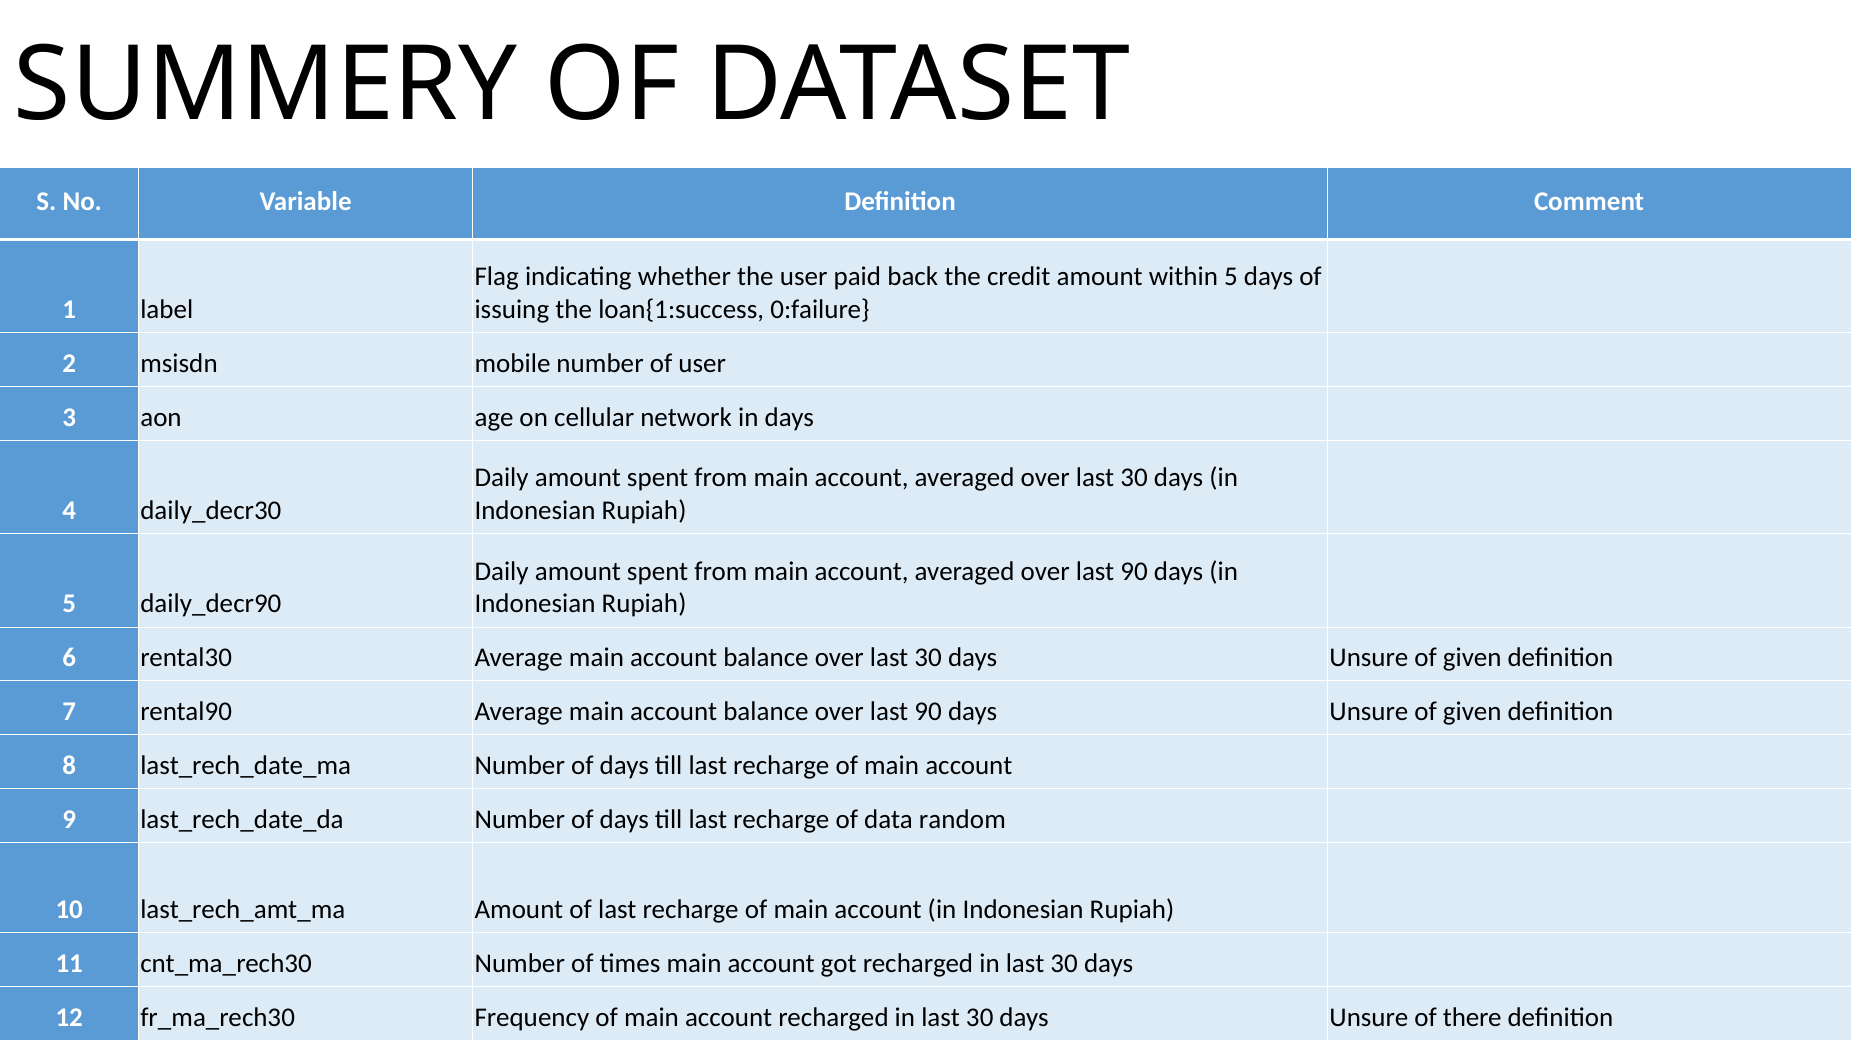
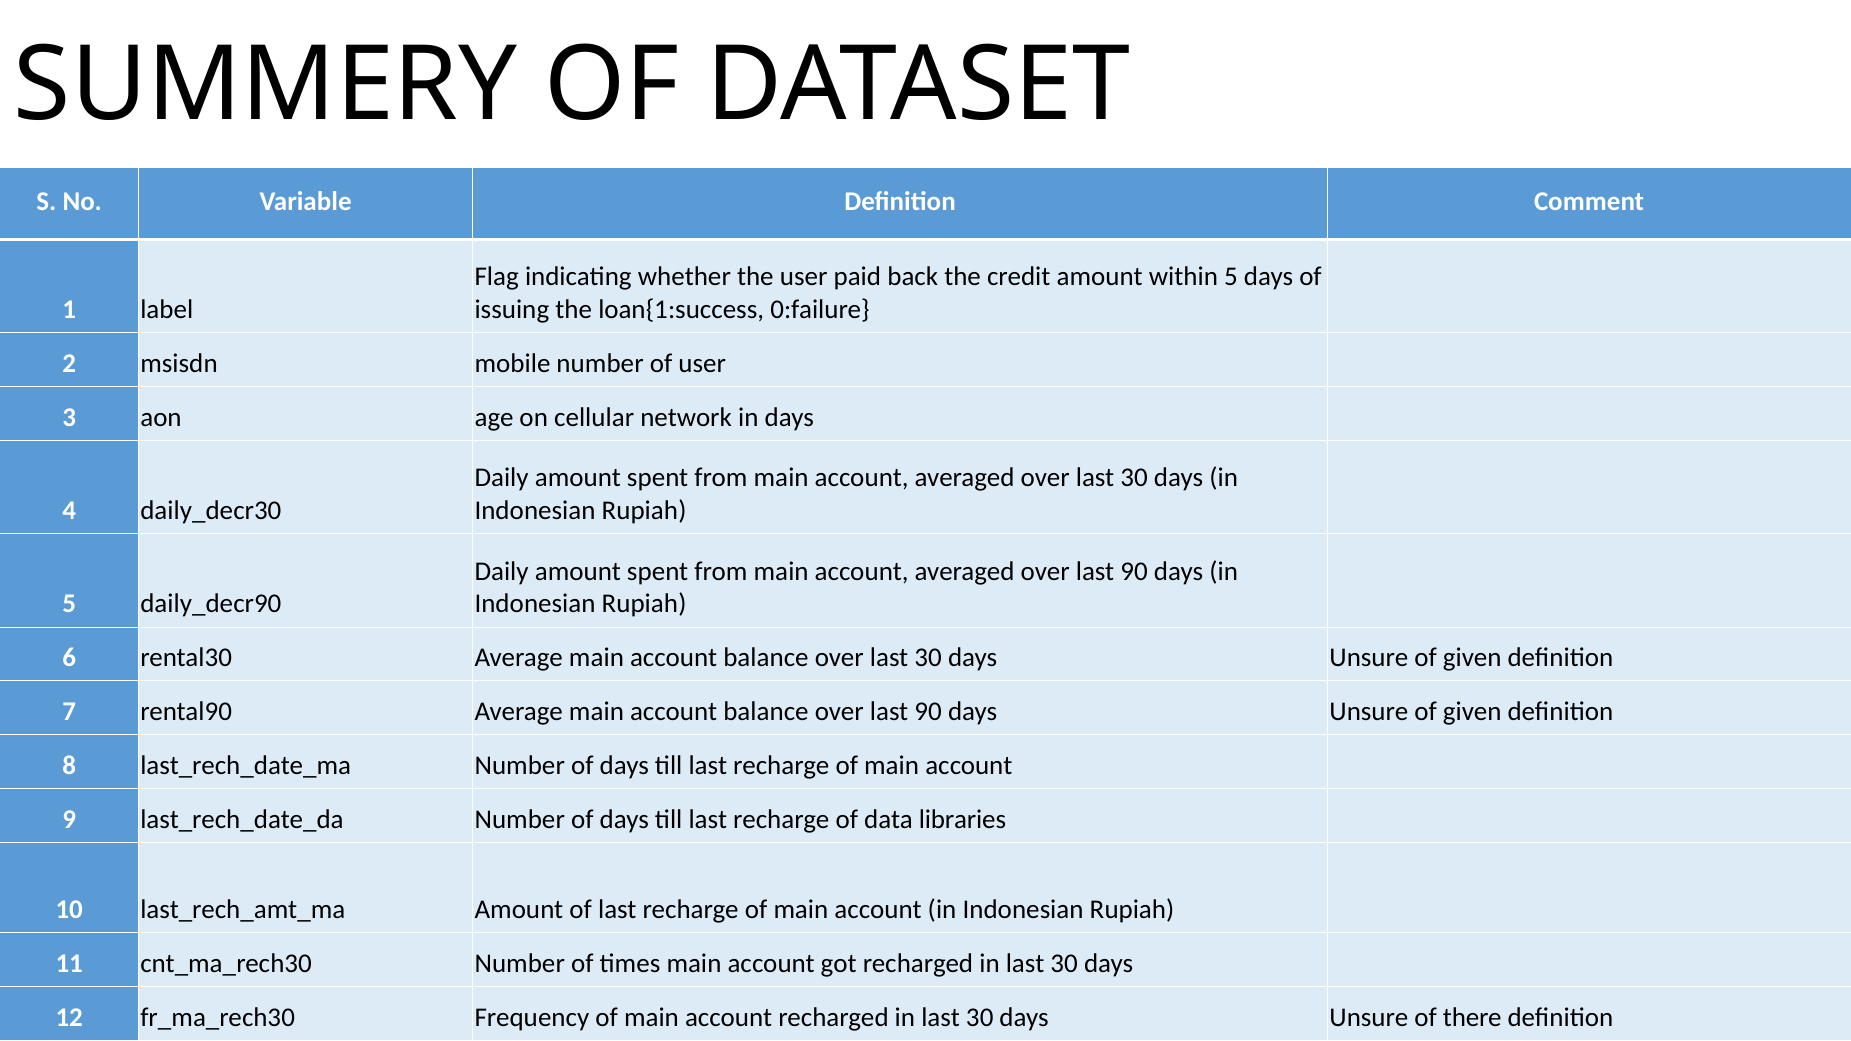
random: random -> libraries
